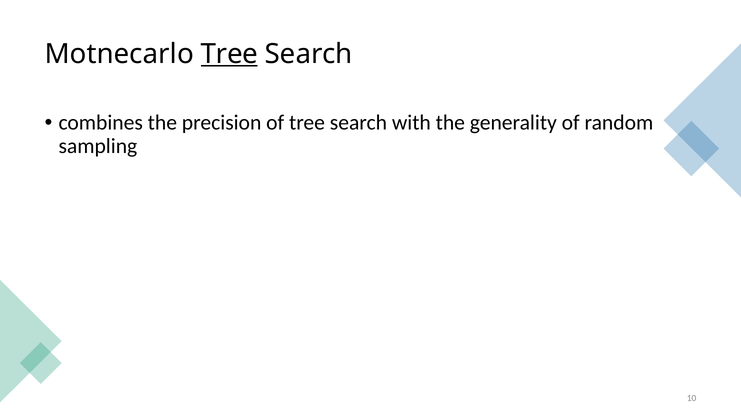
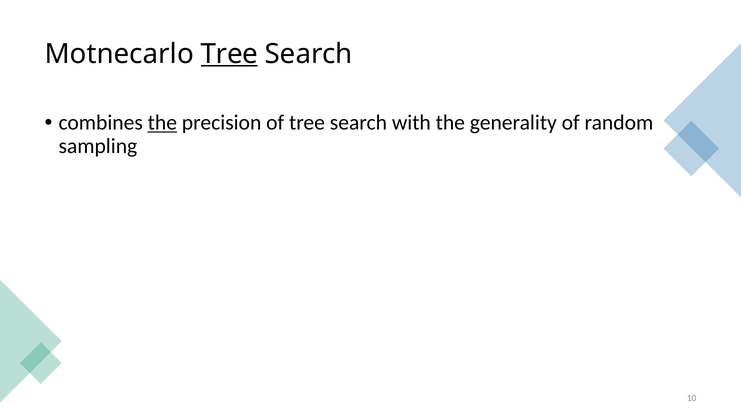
the at (162, 123) underline: none -> present
